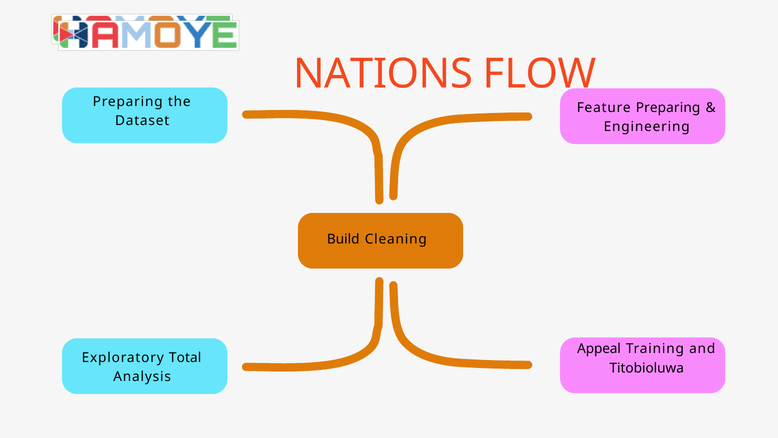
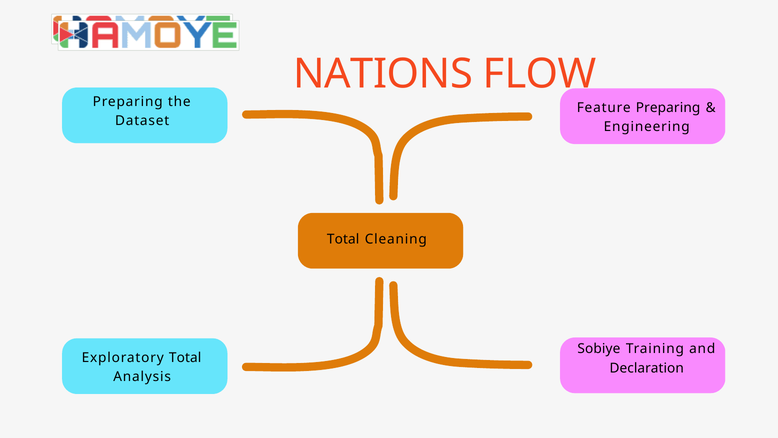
Build at (343, 239): Build -> Total
Appeal: Appeal -> Sobiye
Titobioluwa: Titobioluwa -> Declaration
